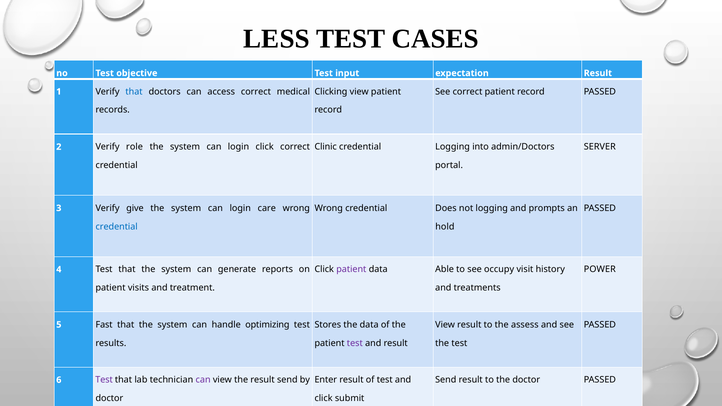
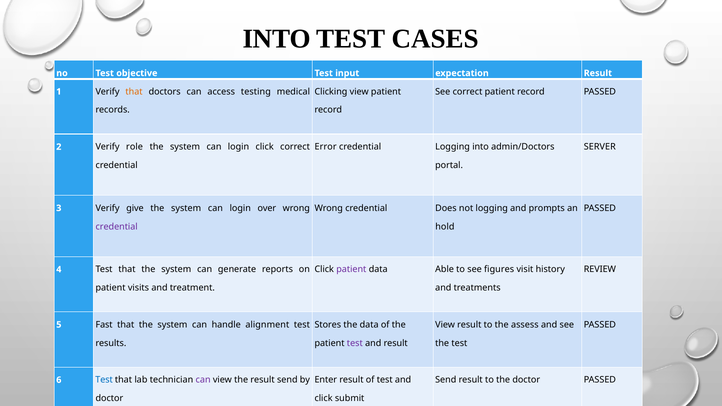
LESS at (277, 39): LESS -> INTO
that at (134, 92) colour: blue -> orange
access correct: correct -> testing
Clinic: Clinic -> Error
care: care -> over
credential at (117, 227) colour: blue -> purple
occupy: occupy -> figures
POWER: POWER -> REVIEW
optimizing: optimizing -> alignment
Test at (104, 380) colour: purple -> blue
